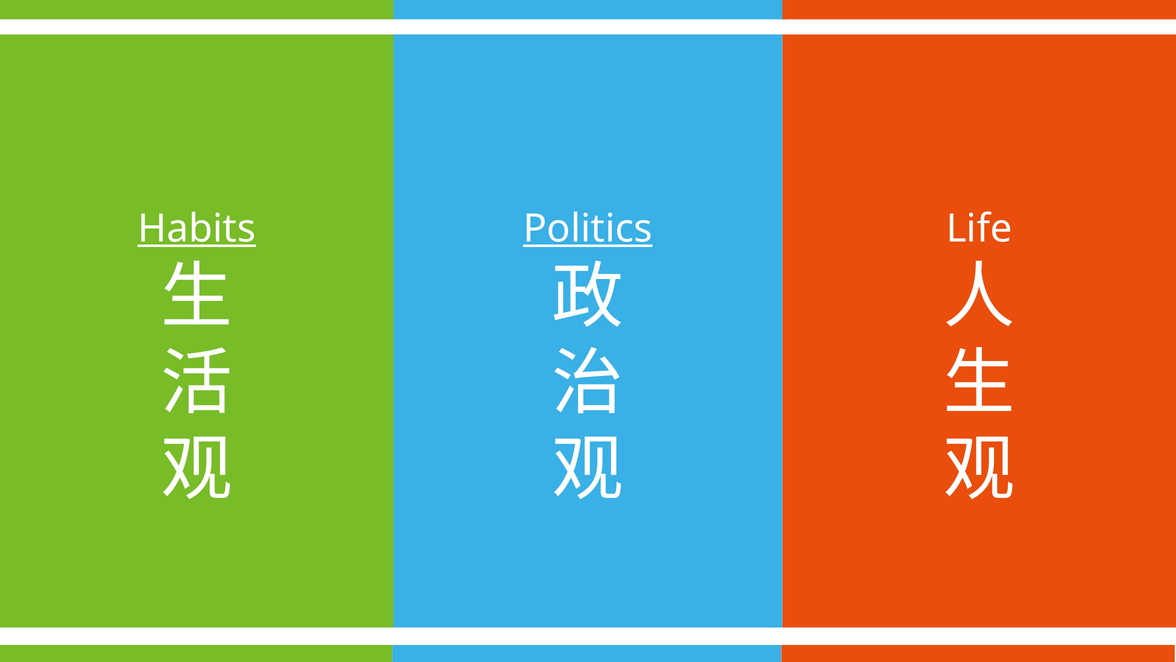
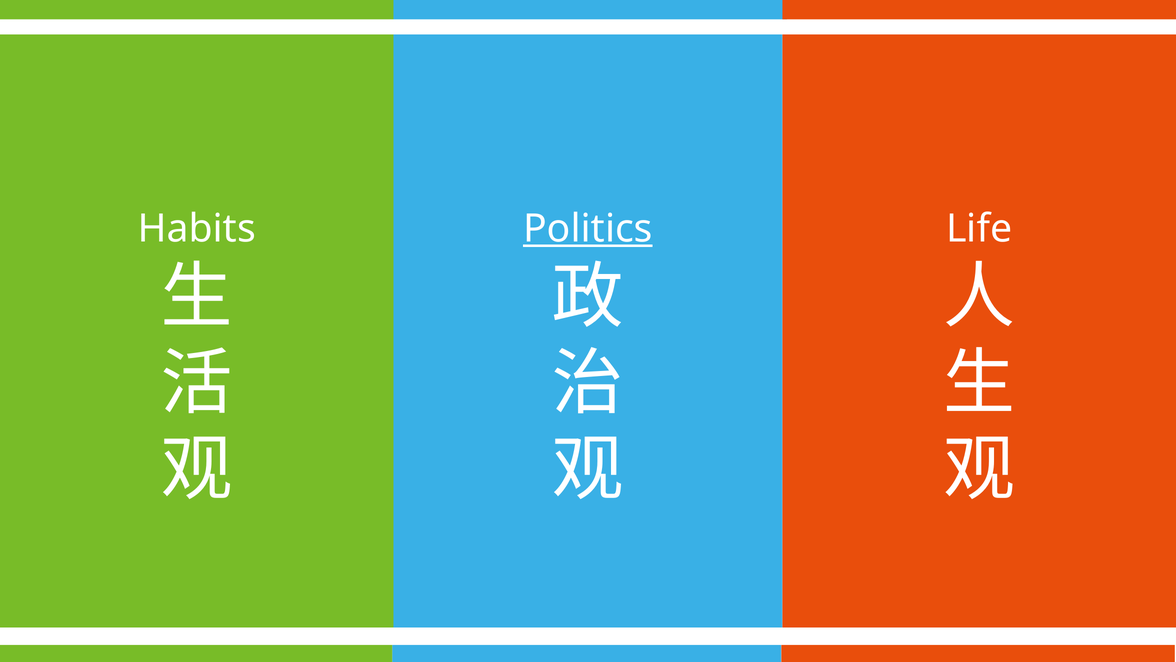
Habits underline: present -> none
